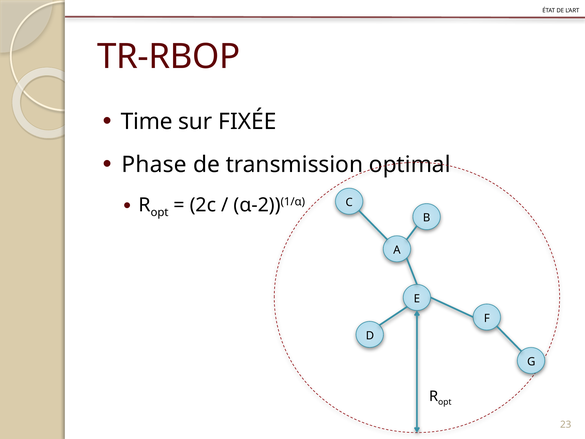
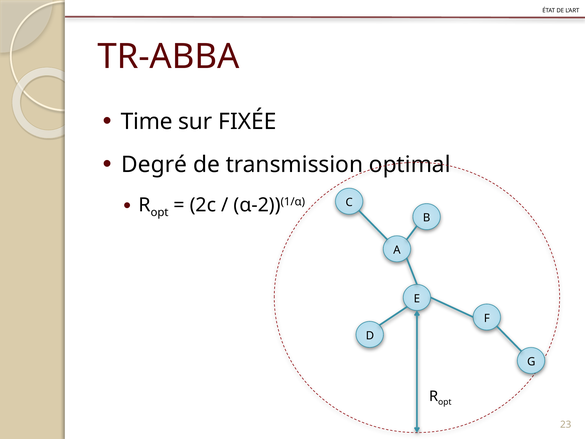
TR-RBOP: TR-RBOP -> TR-ABBA
Phase: Phase -> Degré
